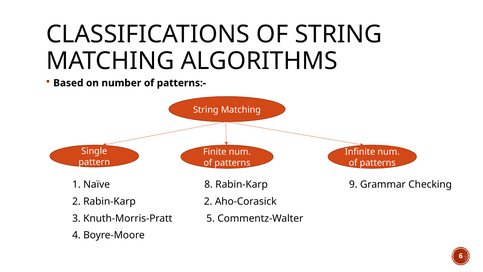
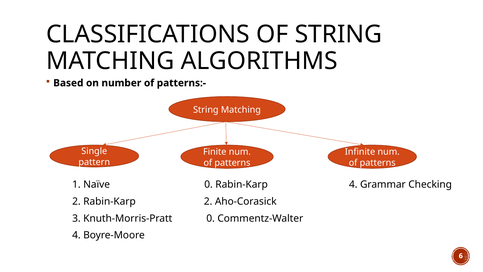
Naïve 8: 8 -> 0
Rabin-Karp 9: 9 -> 4
Knuth-Morris-Pratt 5: 5 -> 0
